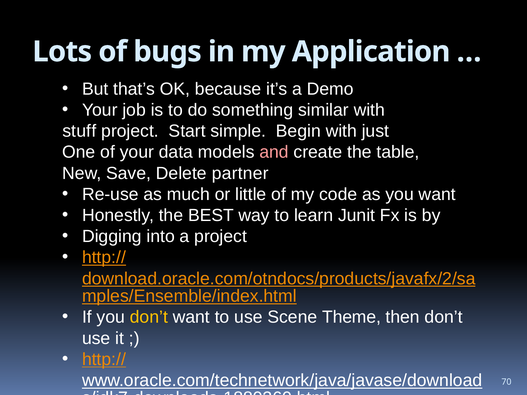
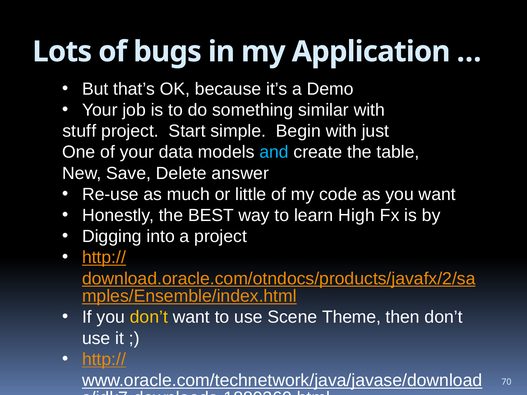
and colour: pink -> light blue
partner: partner -> answer
Junit: Junit -> High
